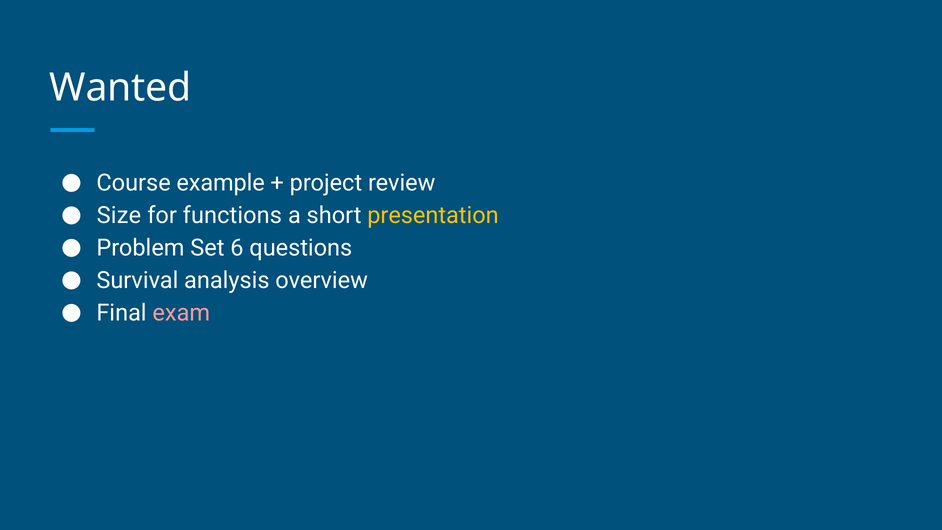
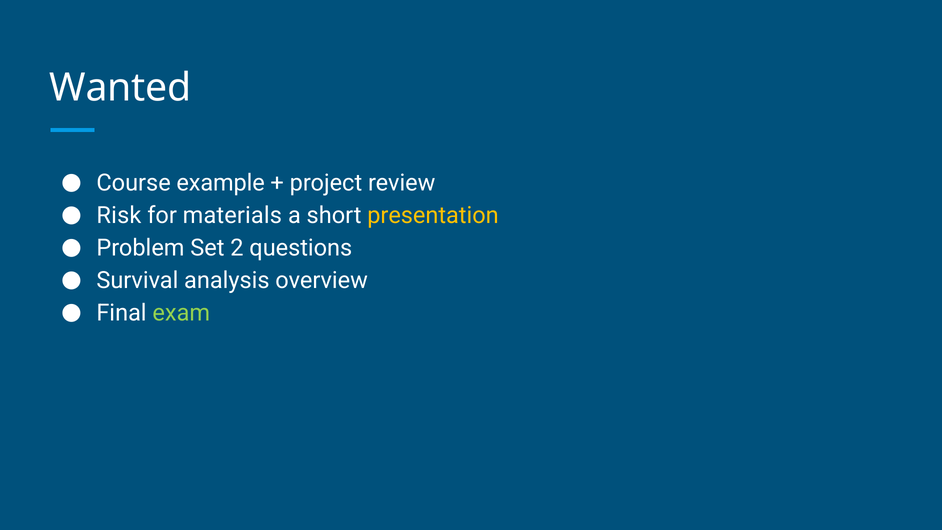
Size: Size -> Risk
functions: functions -> materials
6: 6 -> 2
exam colour: pink -> light green
